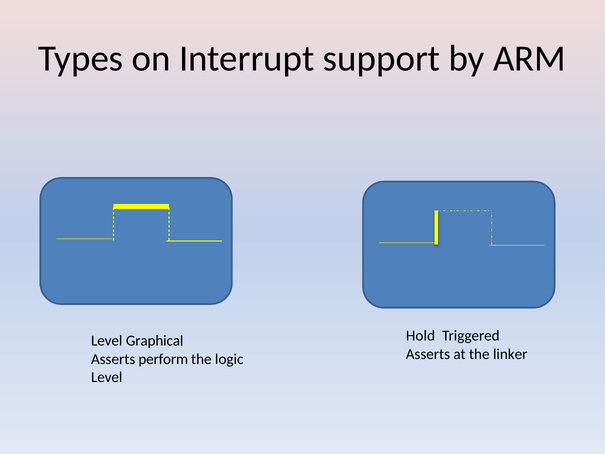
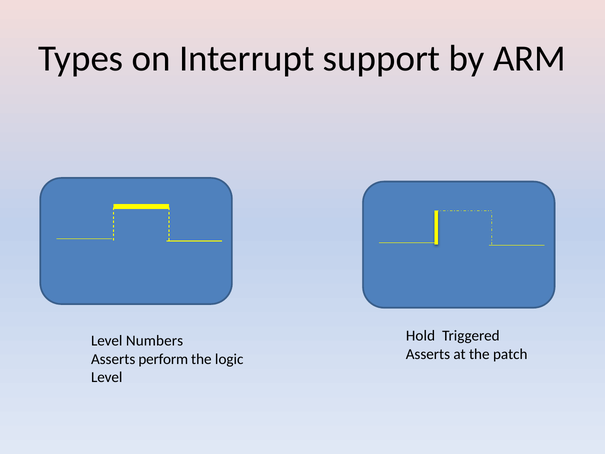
Graphical: Graphical -> Numbers
linker: linker -> patch
